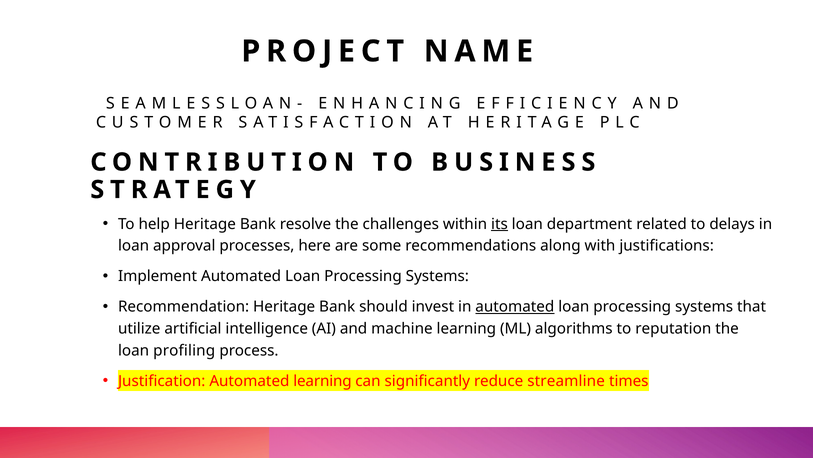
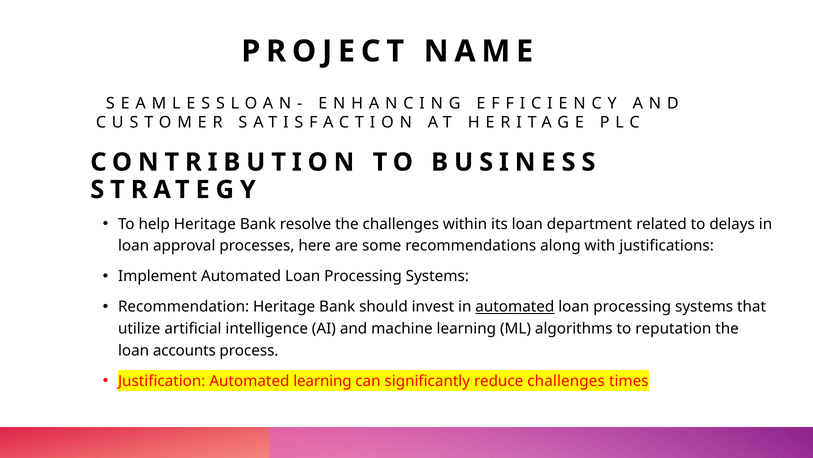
its underline: present -> none
profiling: profiling -> accounts
reduce streamline: streamline -> challenges
